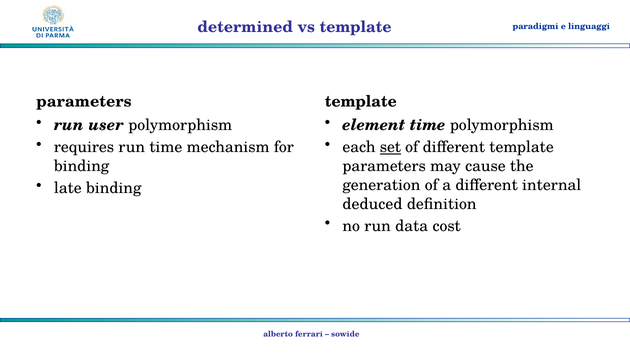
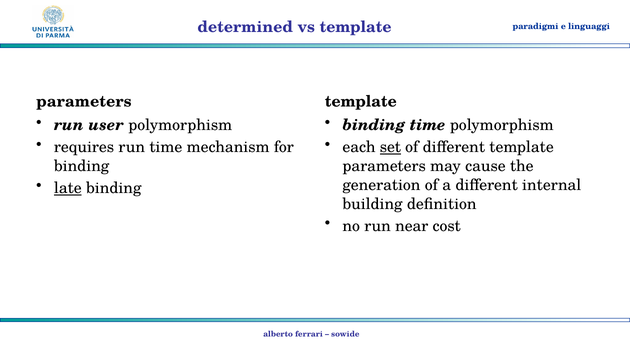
element at (374, 125): element -> binding
late underline: none -> present
deduced: deduced -> building
data: data -> near
